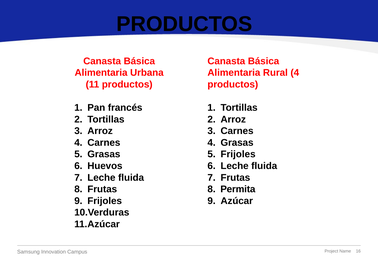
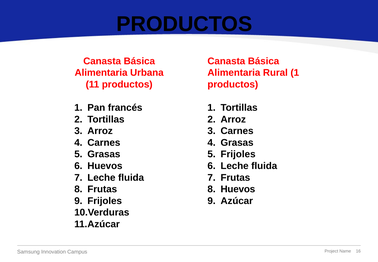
Rural 4: 4 -> 1
Permita at (238, 189): Permita -> Huevos
